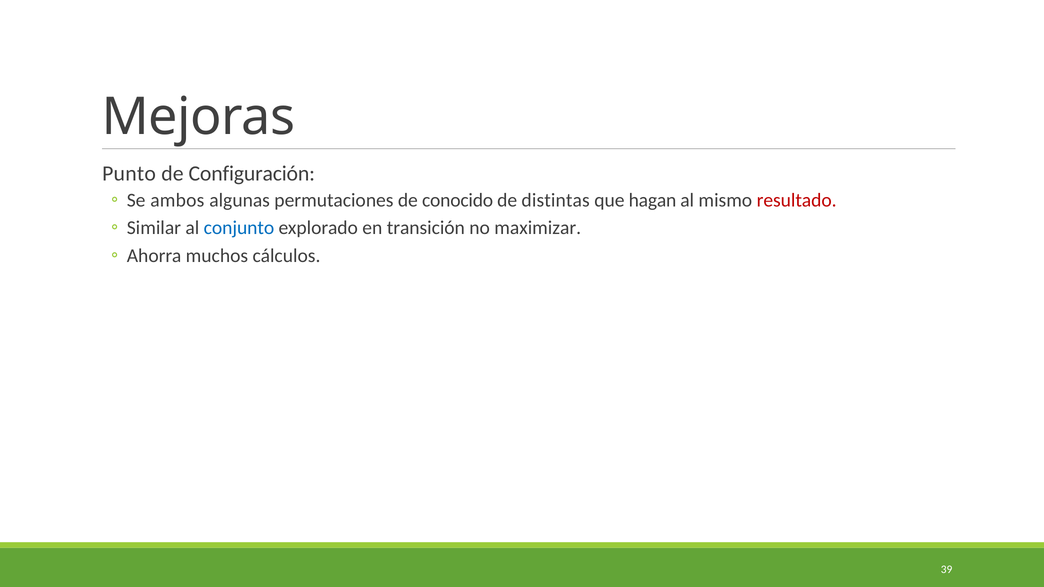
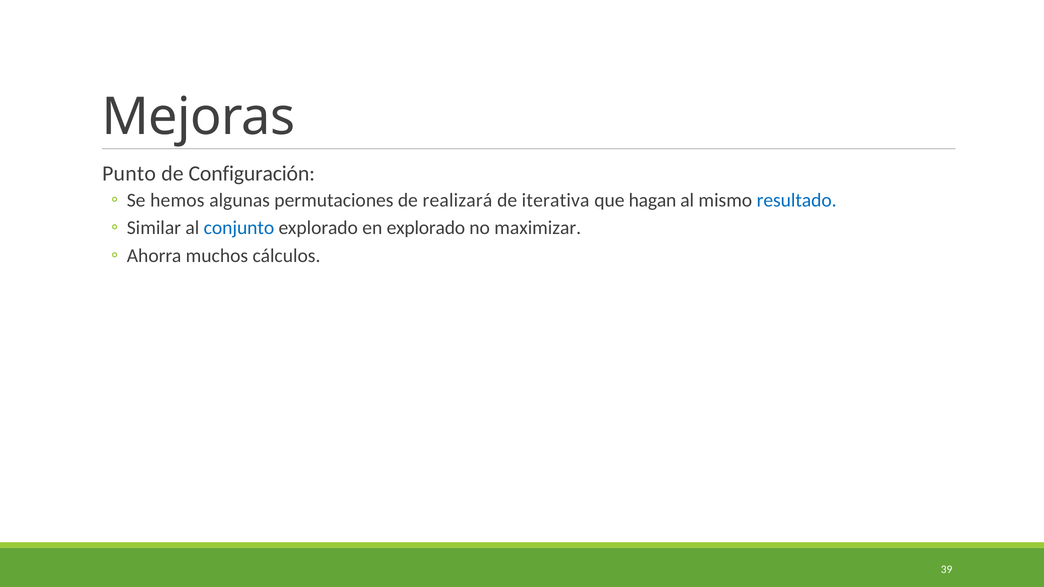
ambos: ambos -> hemos
conocido: conocido -> realizará
distintas: distintas -> iterativa
resultado colour: red -> blue
en transición: transición -> explorado
